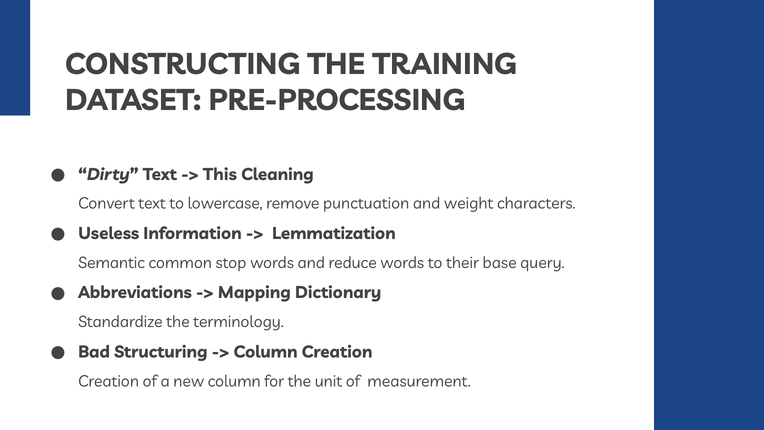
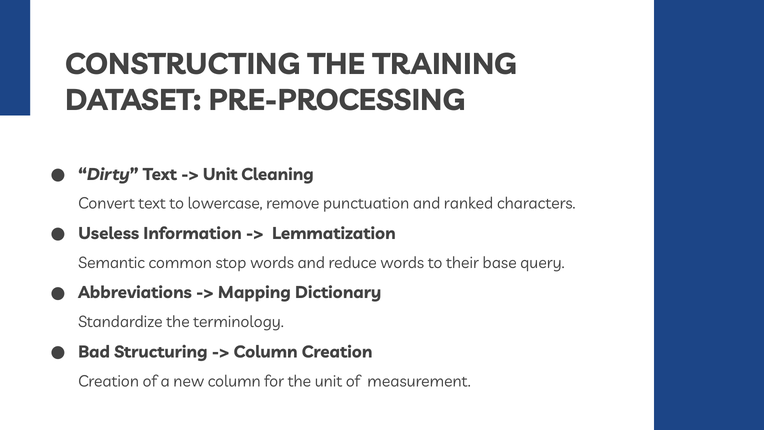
This at (220, 174): This -> Unit
weight: weight -> ranked
